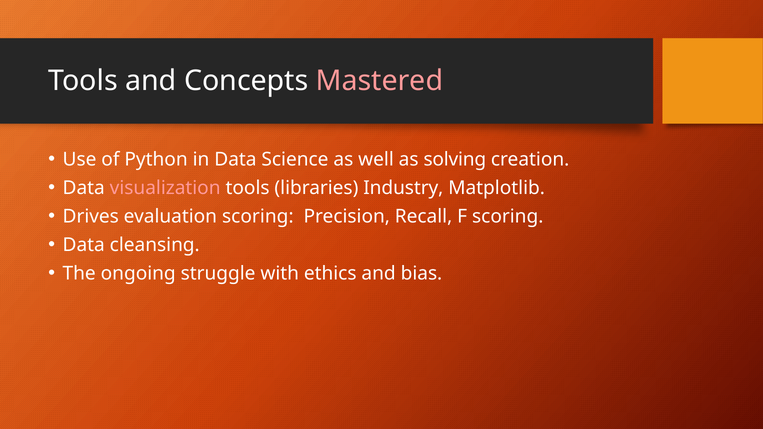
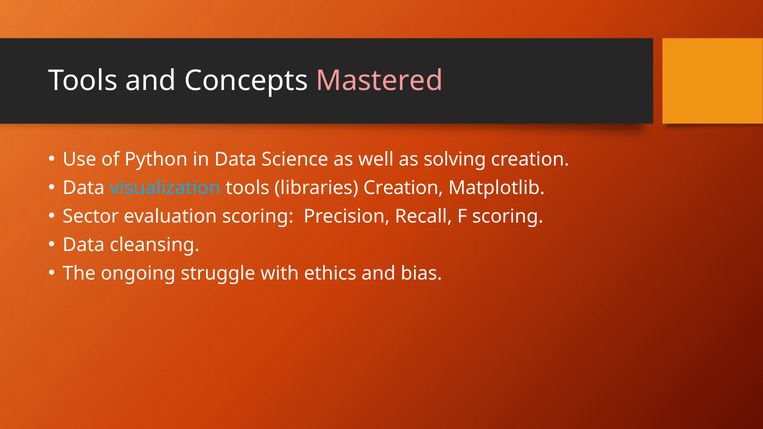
visualization colour: pink -> light blue
libraries Industry: Industry -> Creation
Drives: Drives -> Sector
